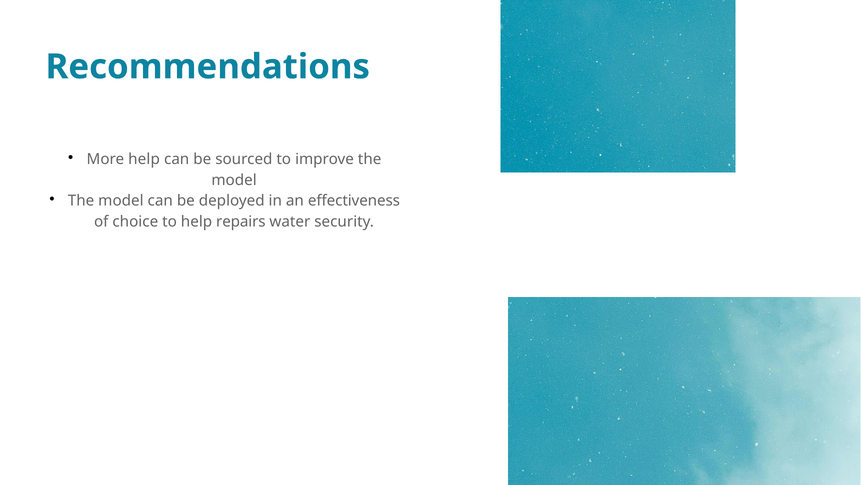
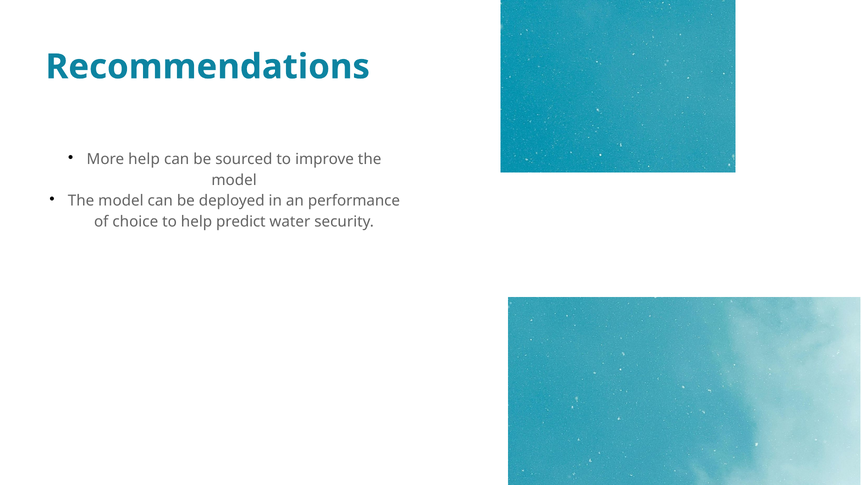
effectiveness: effectiveness -> performance
repairs: repairs -> predict
